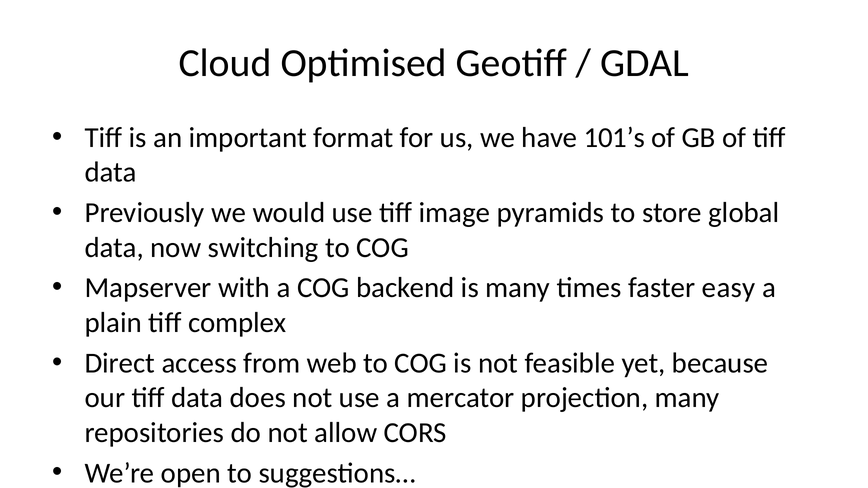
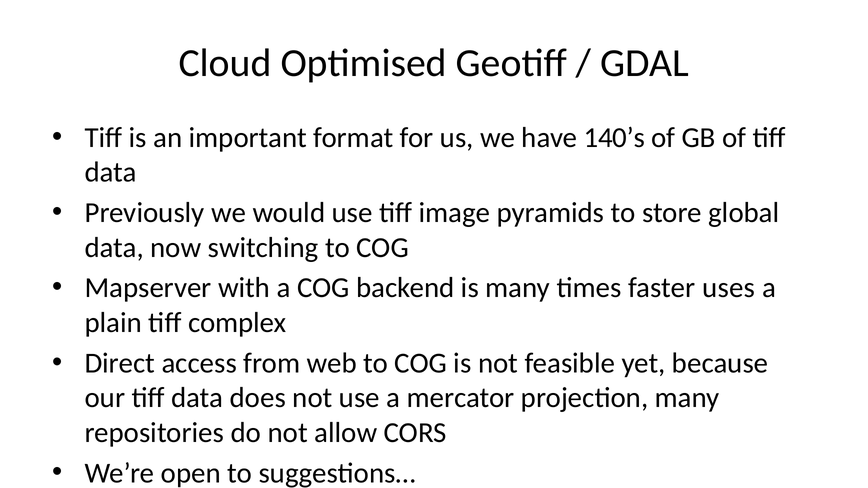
101’s: 101’s -> 140’s
easy: easy -> uses
